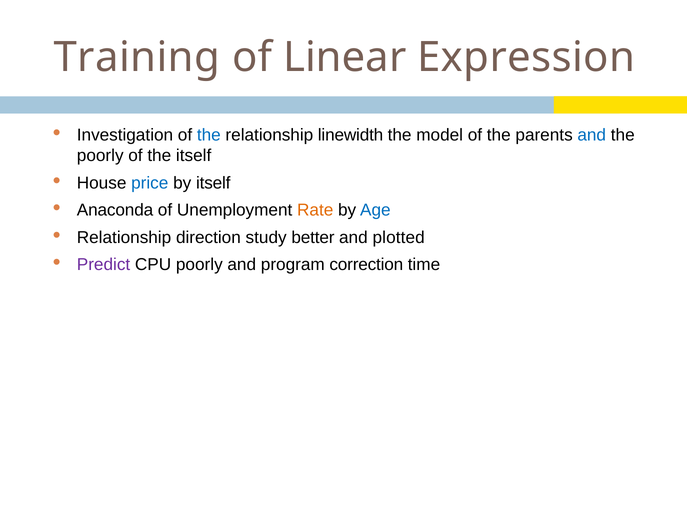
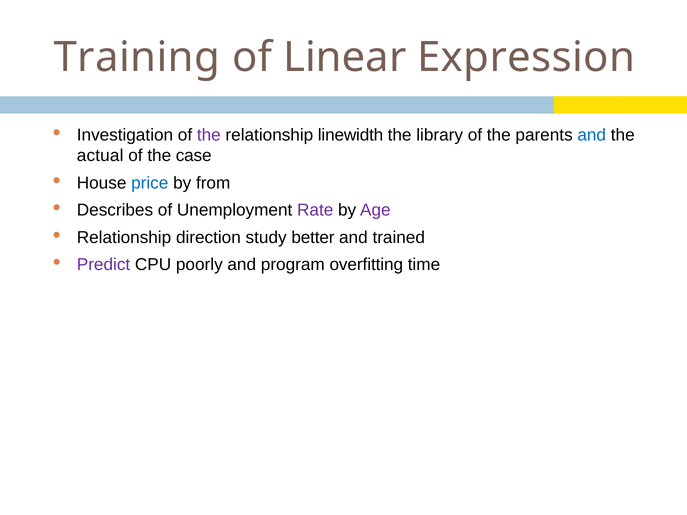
the at (209, 135) colour: blue -> purple
model: model -> library
poorly at (100, 156): poorly -> actual
the itself: itself -> case
by itself: itself -> from
Anaconda: Anaconda -> Describes
Rate colour: orange -> purple
Age colour: blue -> purple
plotted: plotted -> trained
correction: correction -> overfitting
